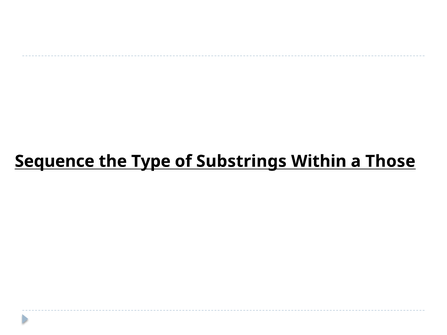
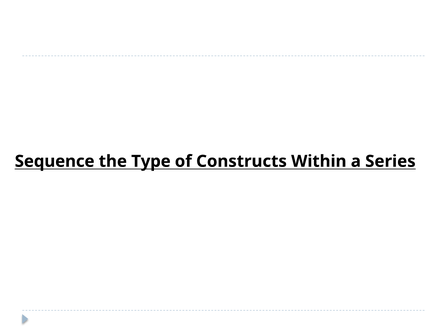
Substrings: Substrings -> Constructs
Those: Those -> Series
